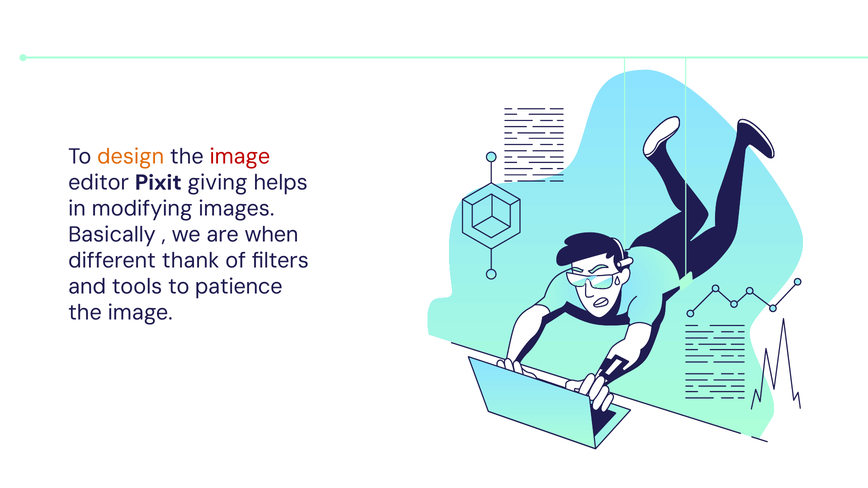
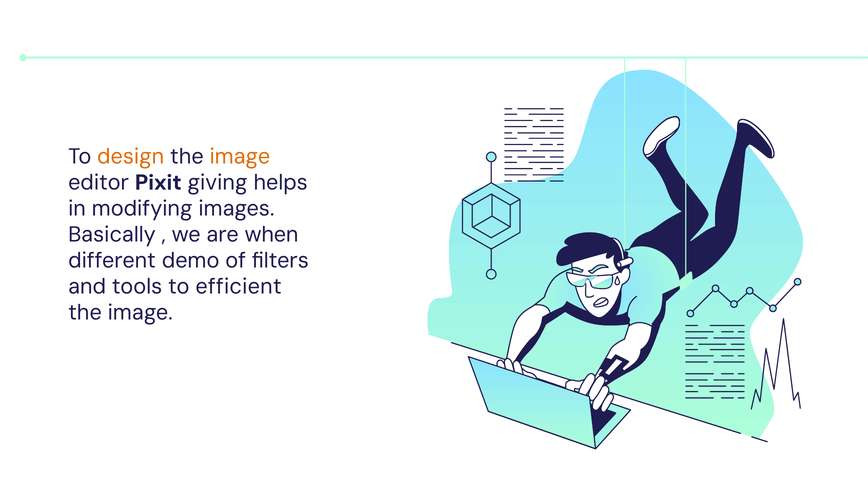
image at (240, 157) colour: red -> orange
thank: thank -> demo
patience: patience -> efficient
